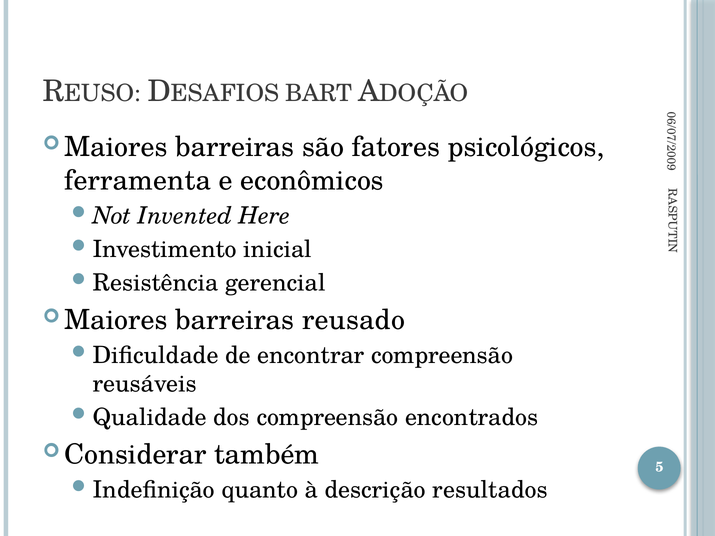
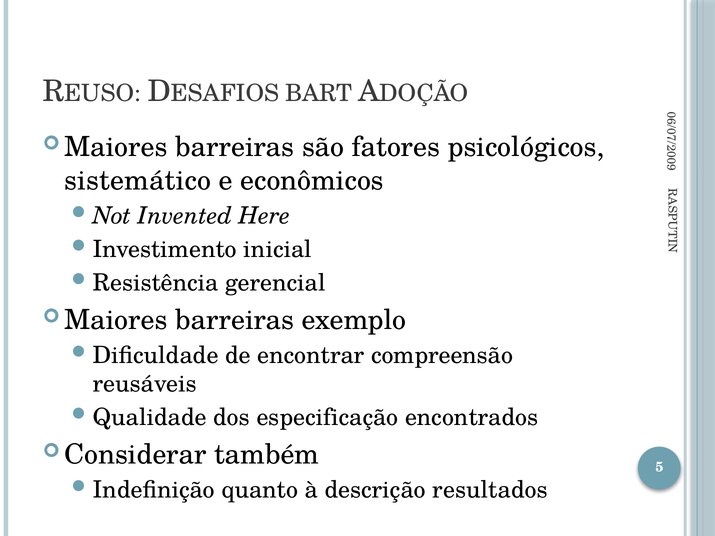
ferramenta: ferramenta -> sistemático
reusado: reusado -> exemplo
dos compreensão: compreensão -> especificação
